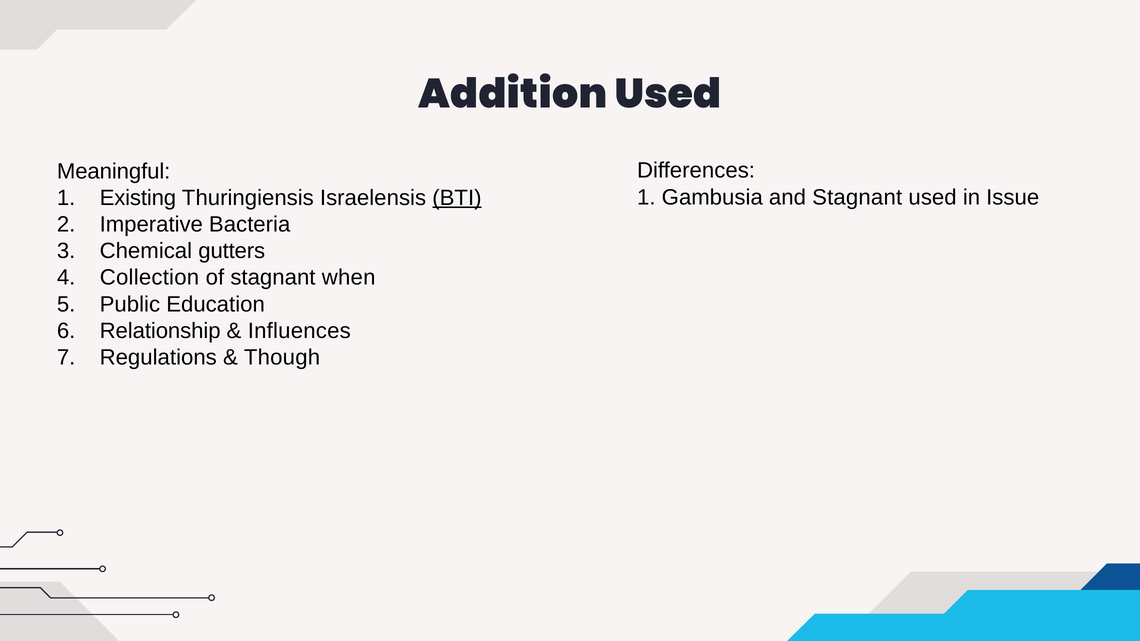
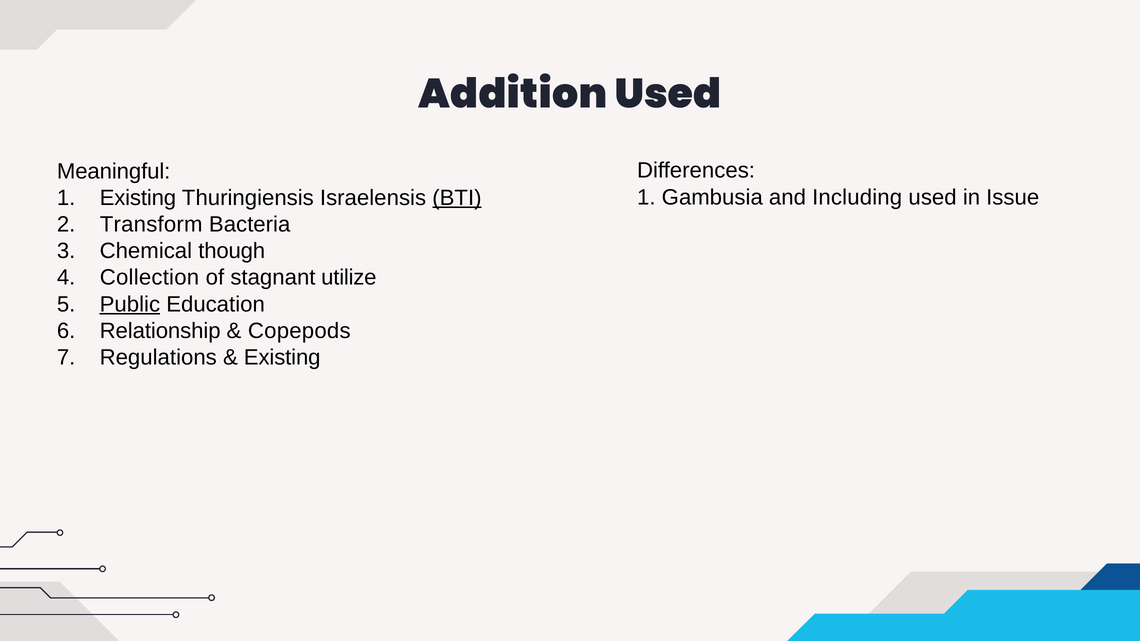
and Stagnant: Stagnant -> Including
Imperative: Imperative -> Transform
gutters: gutters -> though
when: when -> utilize
Public underline: none -> present
Influences: Influences -> Copepods
Though at (282, 358): Though -> Existing
